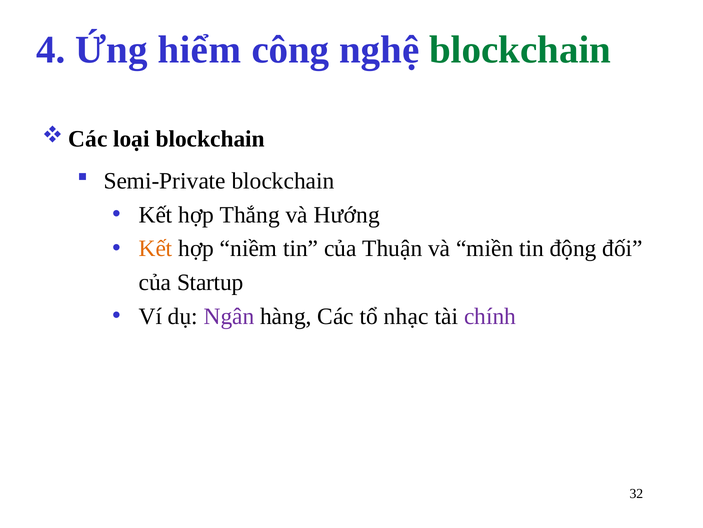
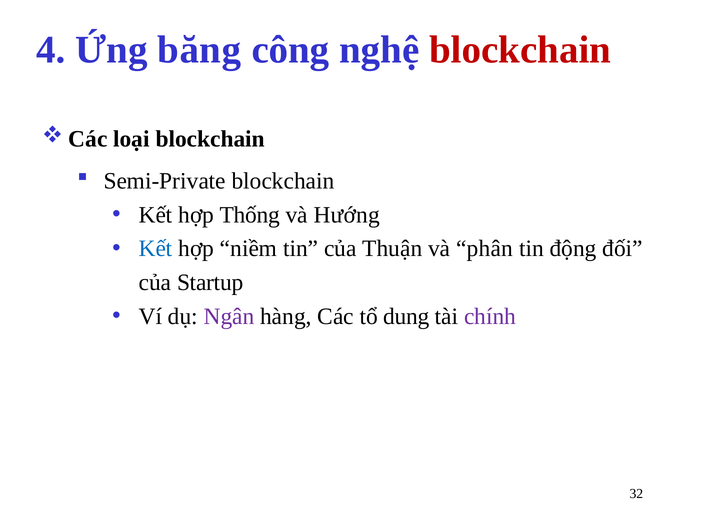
hiểm: hiểm -> băng
blockchain at (520, 50) colour: green -> red
Thắng: Thắng -> Thống
Kết at (156, 248) colour: orange -> blue
miền: miền -> phân
nhạc: nhạc -> dung
